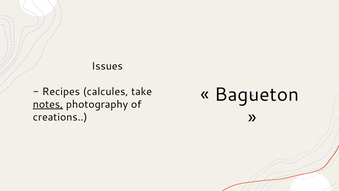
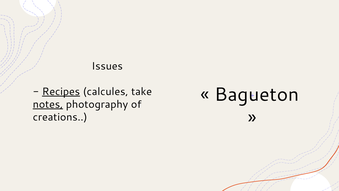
Recipes underline: none -> present
